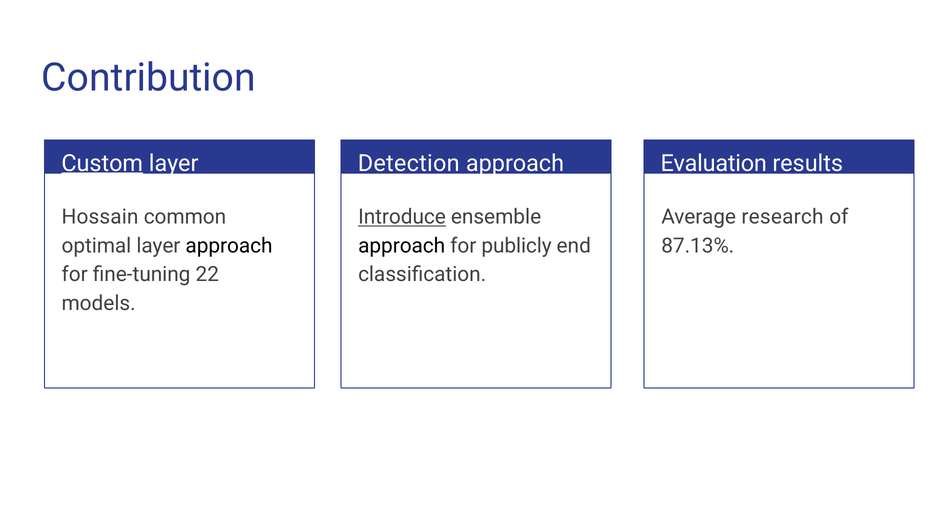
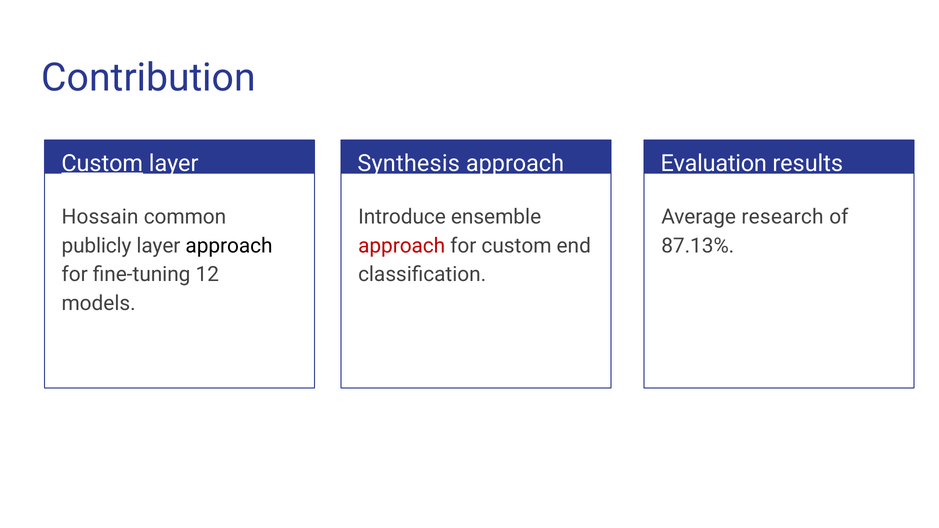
Detection: Detection -> Synthesis
Introduce underline: present -> none
optimal: optimal -> publicly
approach at (402, 246) colour: black -> red
for publicly: publicly -> custom
22: 22 -> 12
